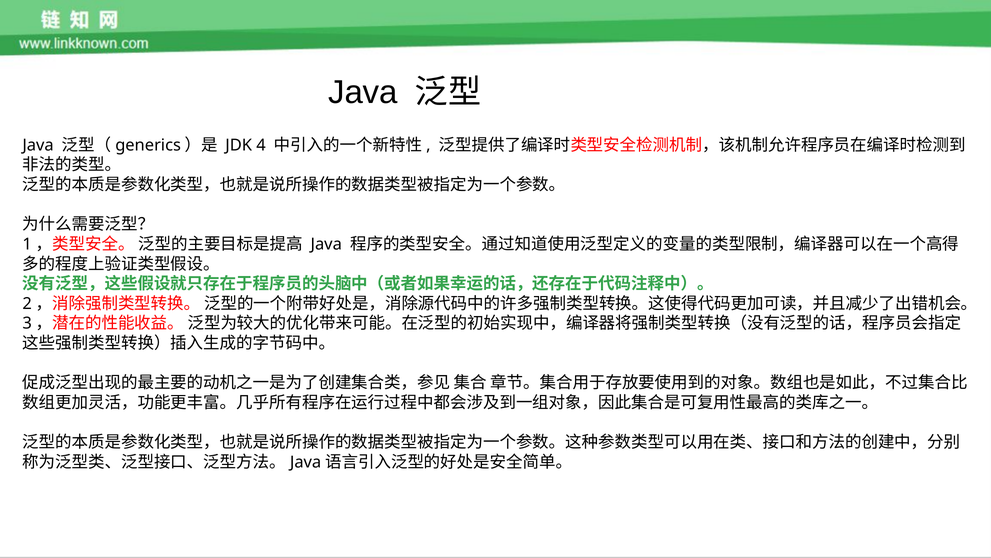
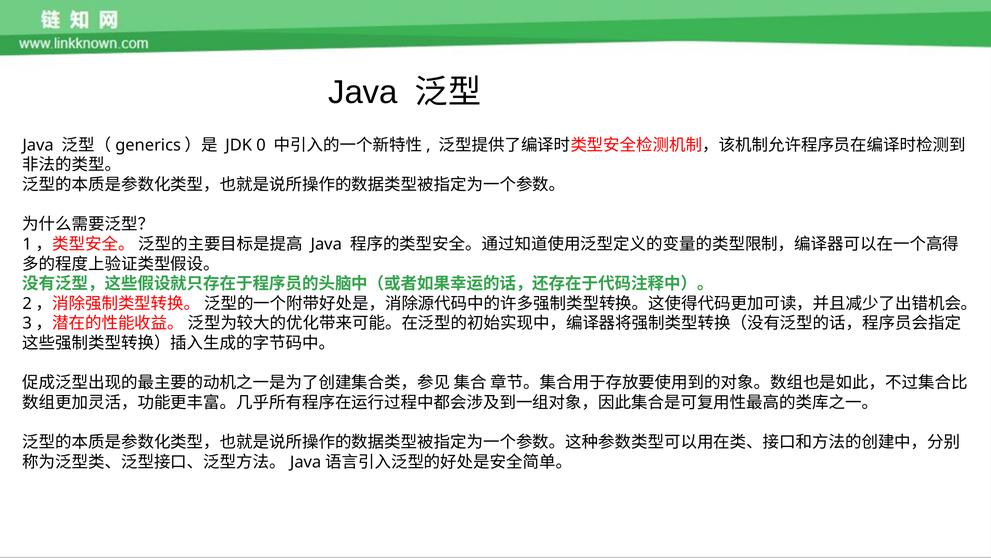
4: 4 -> 0
